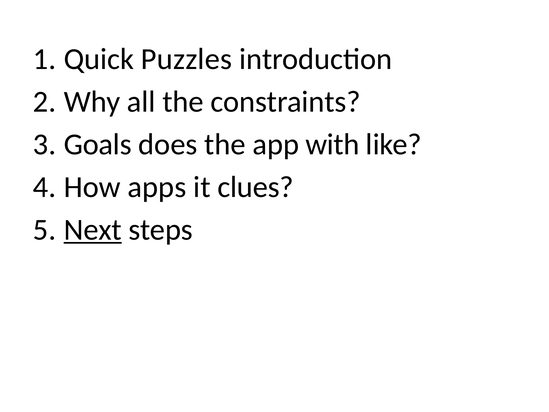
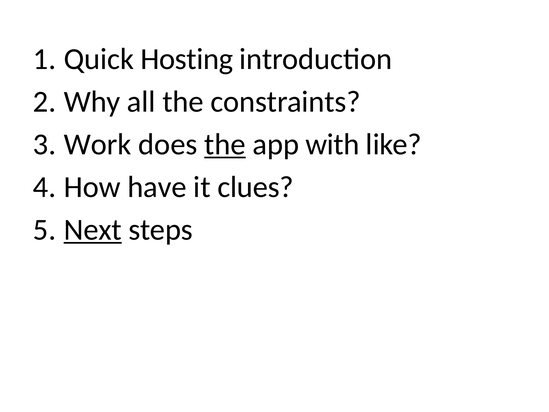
Puzzles: Puzzles -> Hosting
Goals: Goals -> Work
the at (225, 144) underline: none -> present
apps: apps -> have
